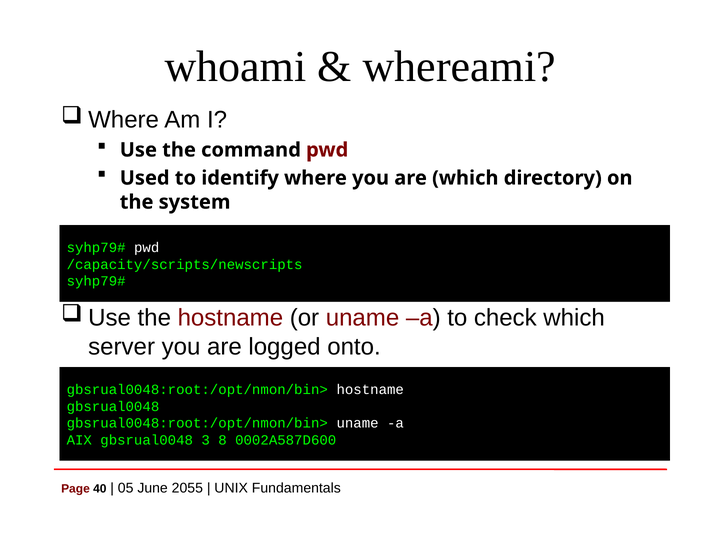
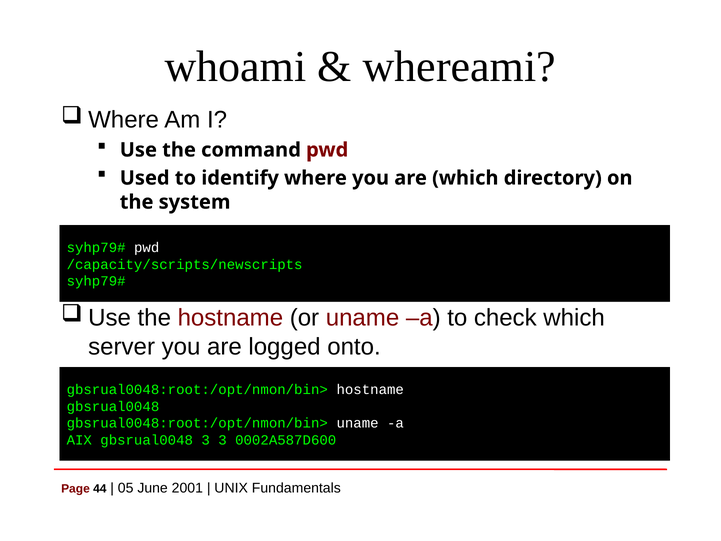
3 8: 8 -> 3
40: 40 -> 44
2055: 2055 -> 2001
